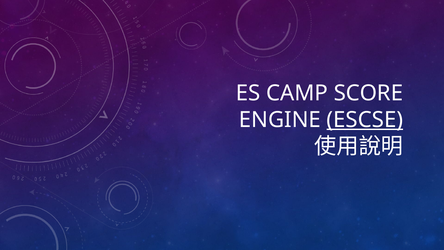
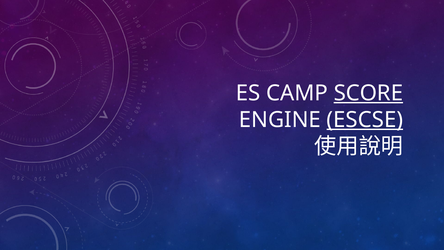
SCORE underline: none -> present
